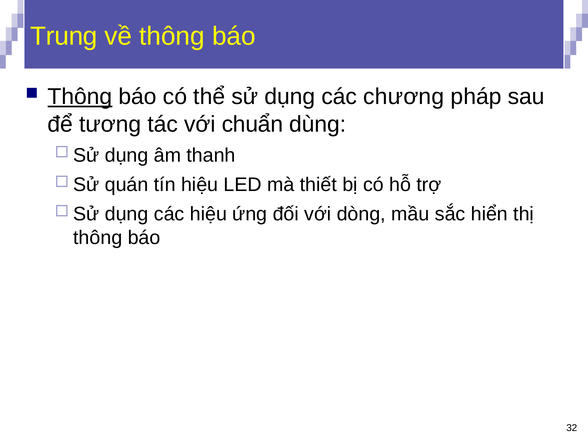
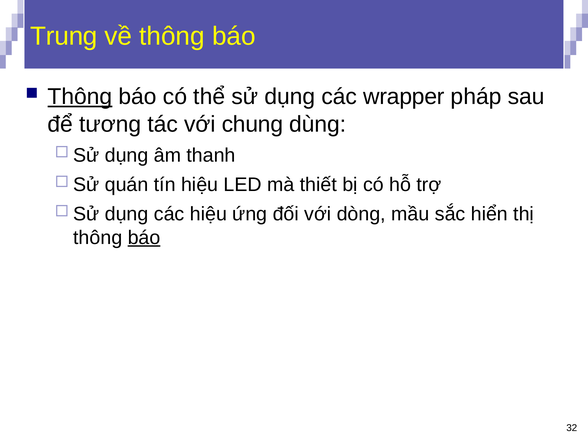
chương: chương -> wrapper
chuẩn: chuẩn -> chung
báo at (144, 238) underline: none -> present
